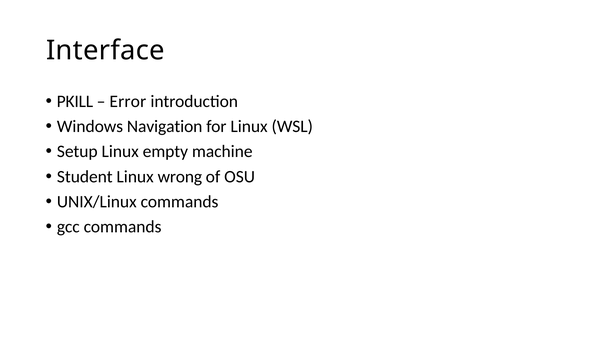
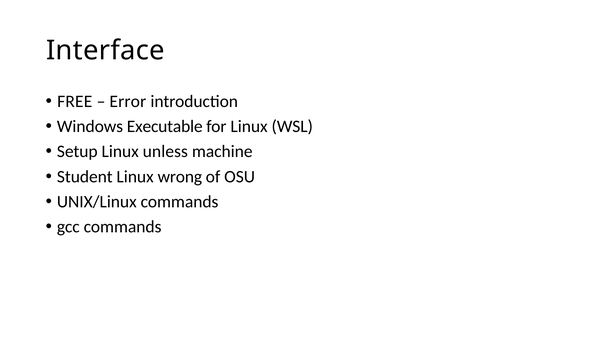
PKILL: PKILL -> FREE
Navigation: Navigation -> Executable
empty: empty -> unless
